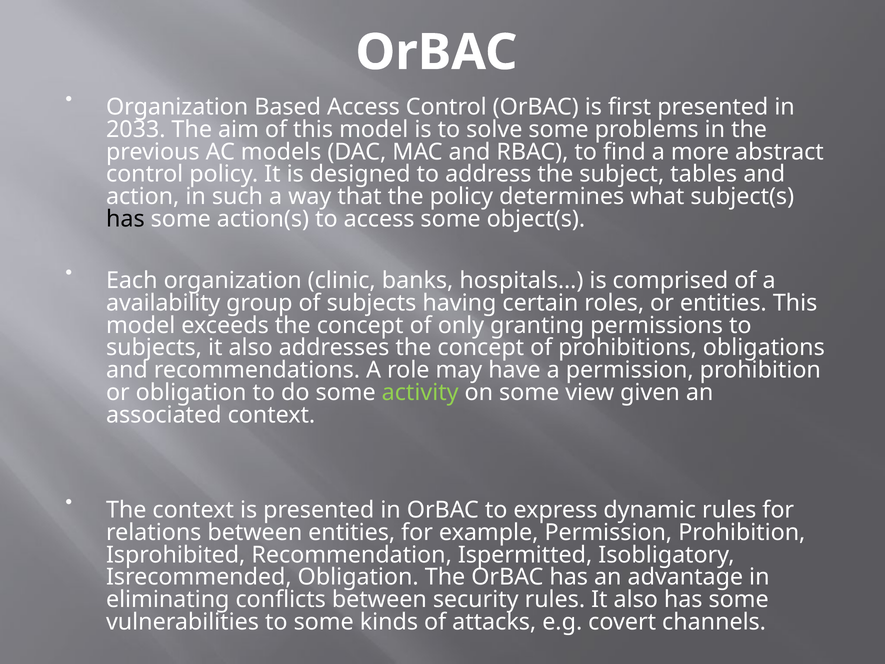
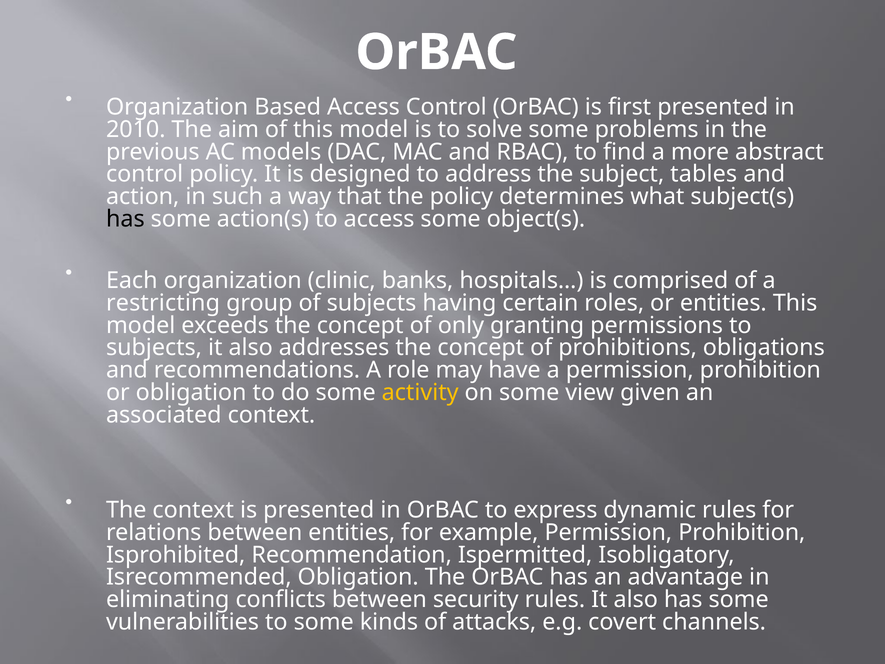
2033: 2033 -> 2010
availability: availability -> restricting
activity colour: light green -> yellow
